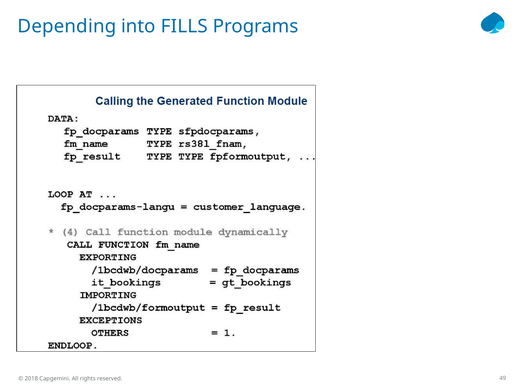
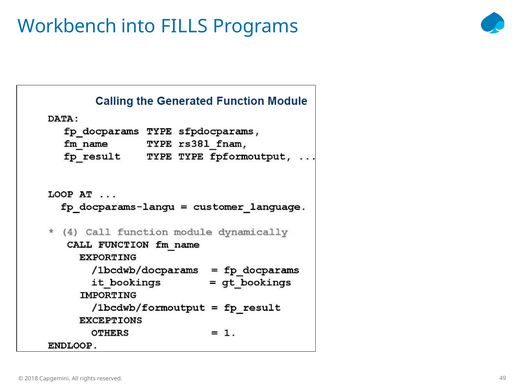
Depending: Depending -> Workbench
